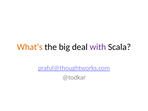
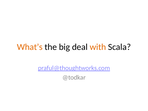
with colour: purple -> orange
